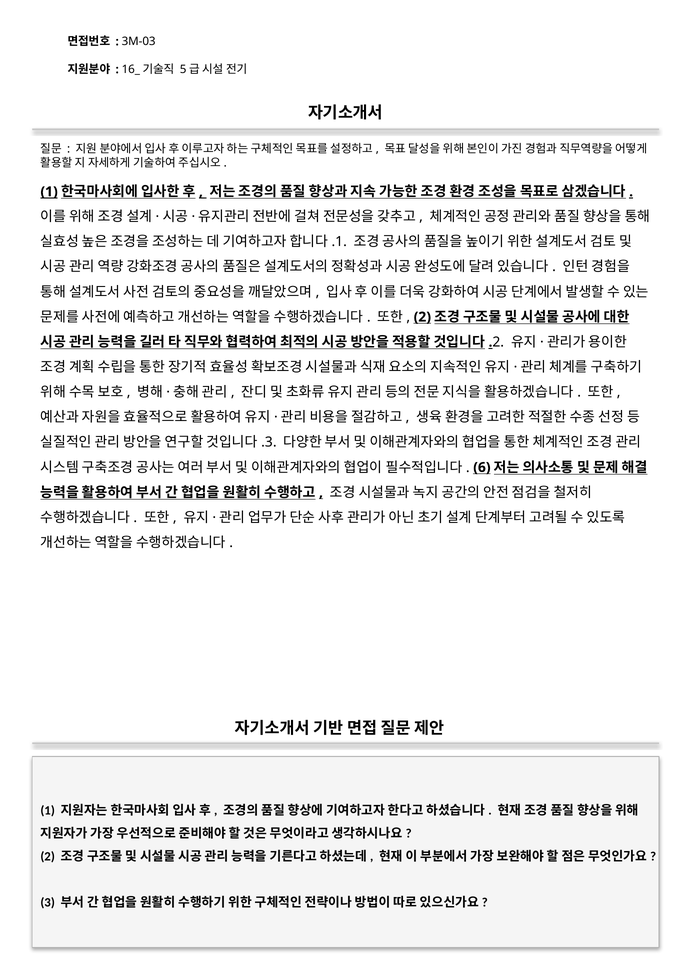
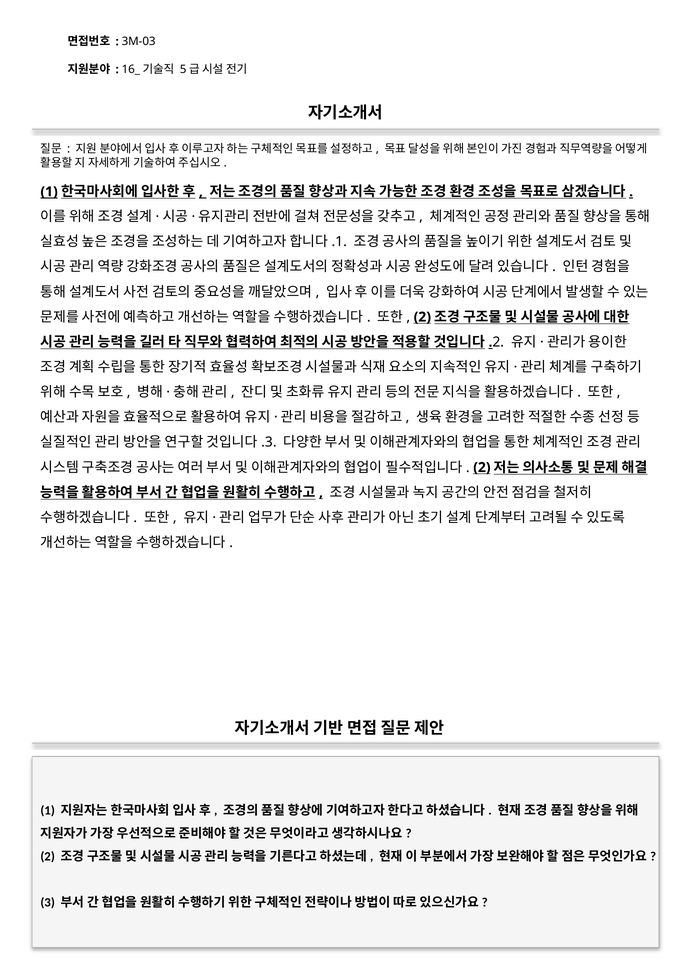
6 at (482, 468): 6 -> 2
